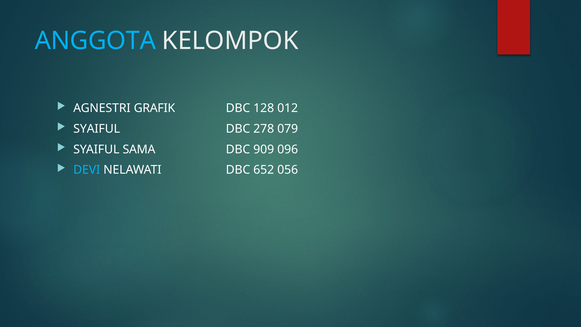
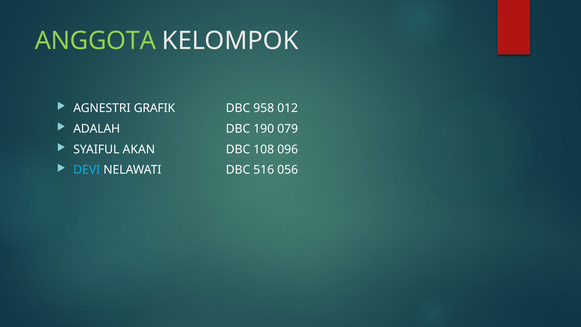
ANGGOTA colour: light blue -> light green
128: 128 -> 958
SYAIFUL at (97, 129): SYAIFUL -> ADALAH
278: 278 -> 190
SAMA: SAMA -> AKAN
909: 909 -> 108
652: 652 -> 516
